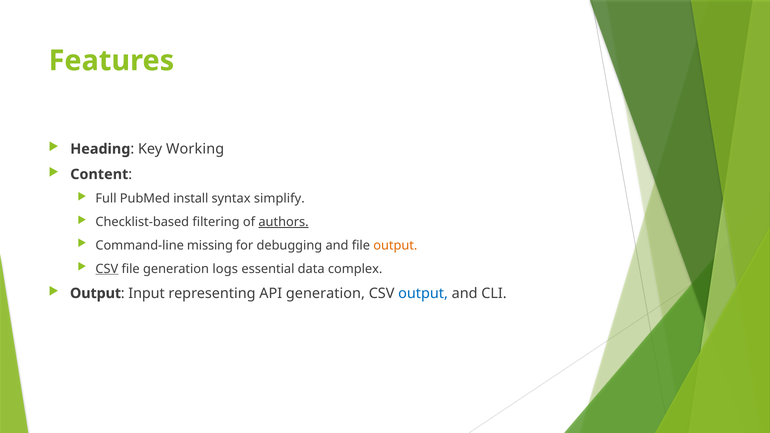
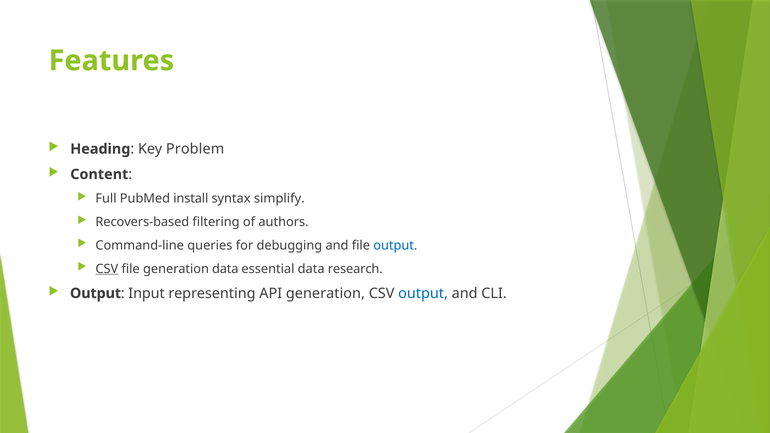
Working: Working -> Problem
Checklist-based: Checklist-based -> Recovers-based
authors underline: present -> none
missing: missing -> queries
output at (395, 245) colour: orange -> blue
generation logs: logs -> data
complex: complex -> research
